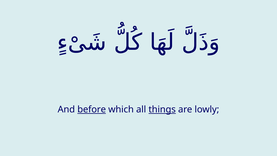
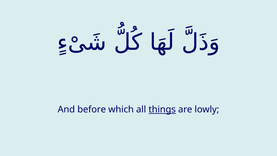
before underline: present -> none
